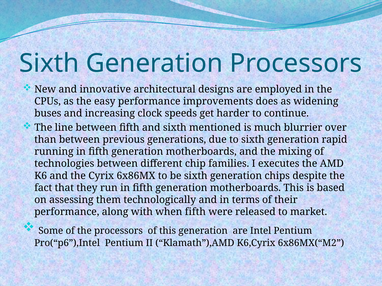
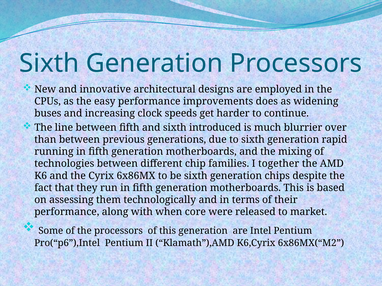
mentioned: mentioned -> introduced
executes: executes -> together
when fifth: fifth -> core
